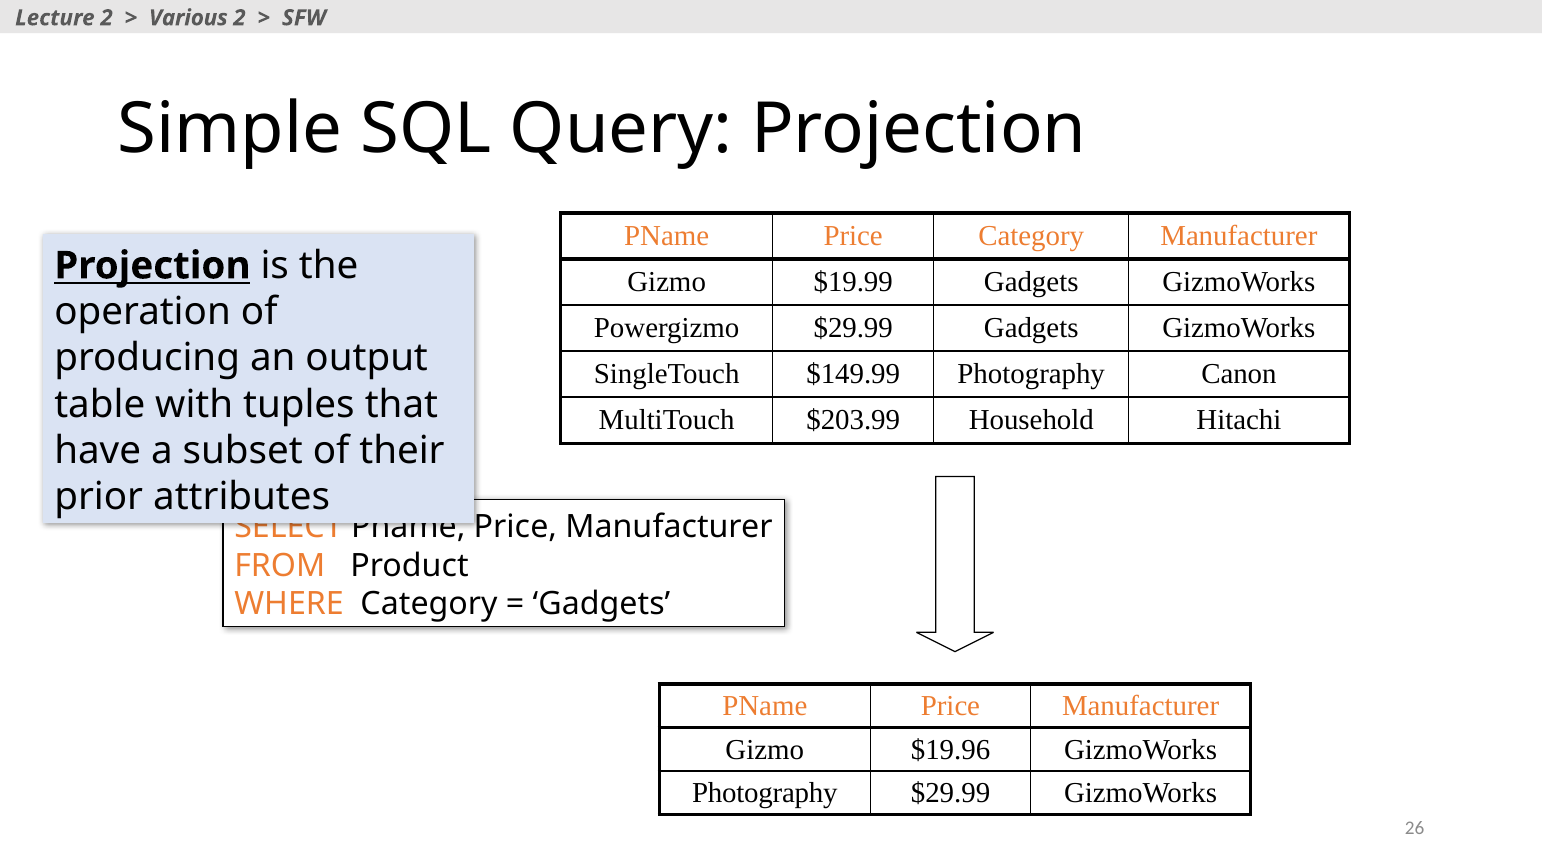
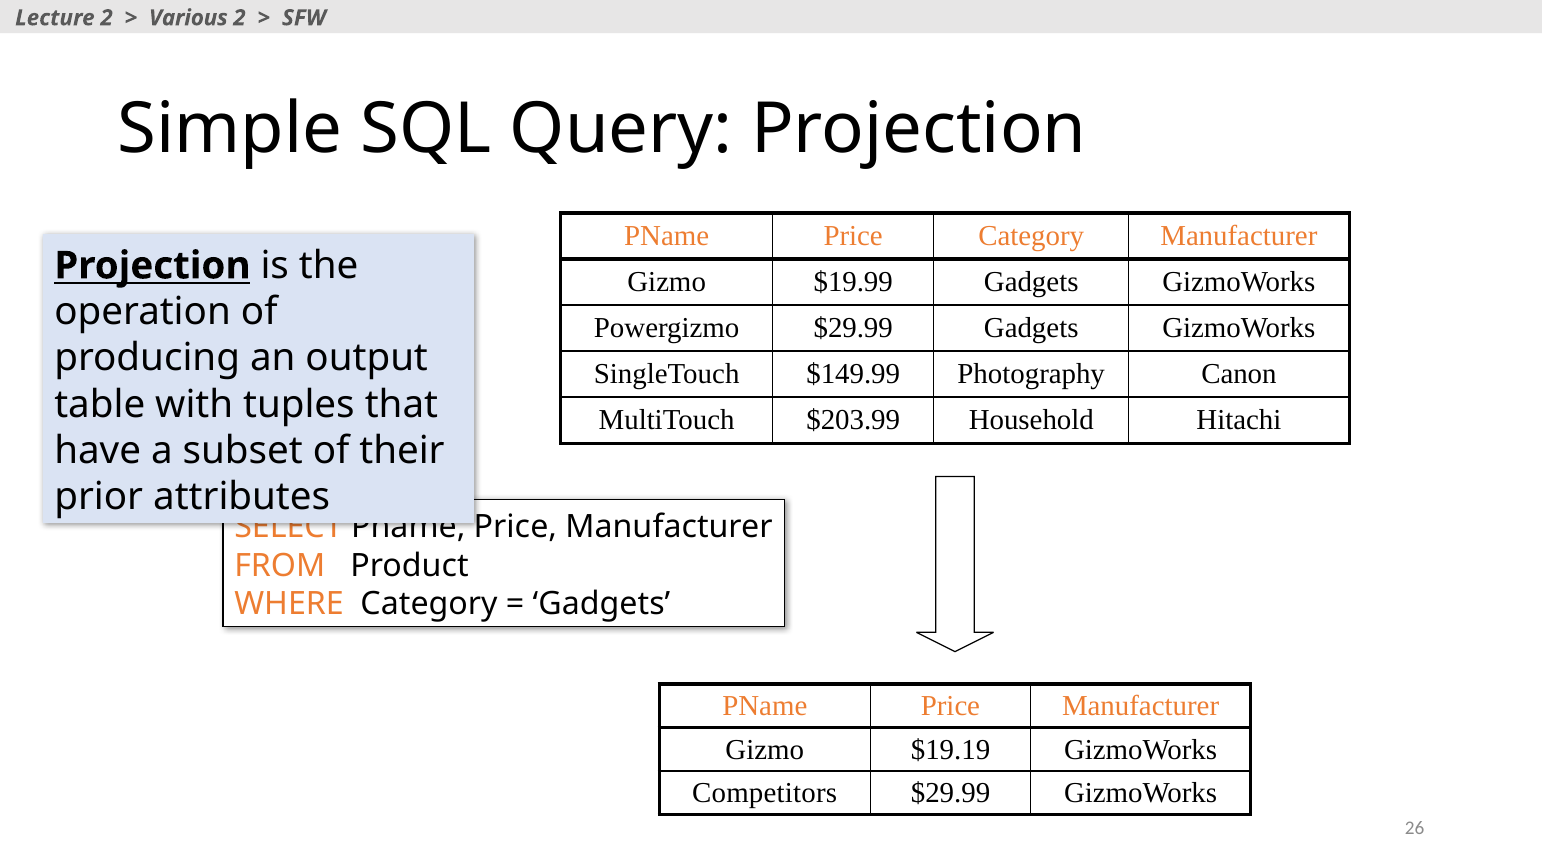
$19.96: $19.96 -> $19.19
Photography at (765, 794): Photography -> Competitors
